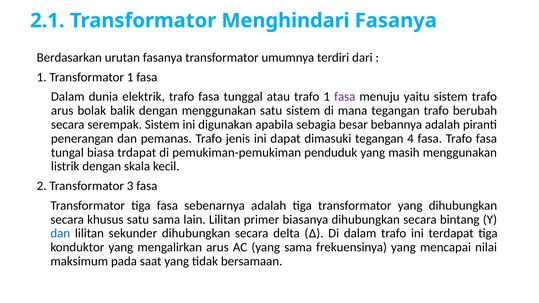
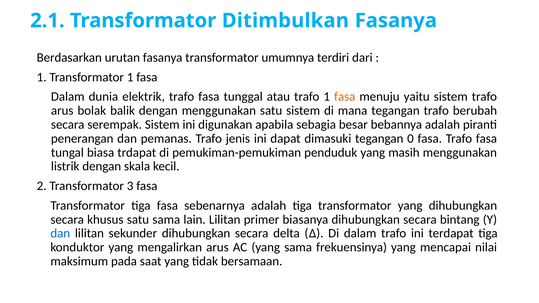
Menghindari: Menghindari -> Ditimbulkan
fasa at (345, 97) colour: purple -> orange
4: 4 -> 0
